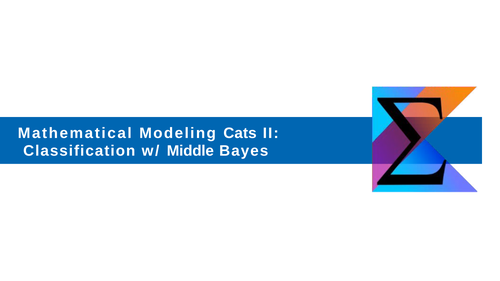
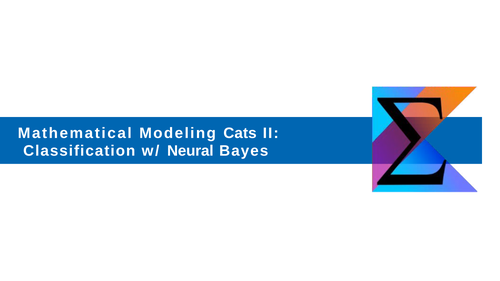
Middle: Middle -> Neural
